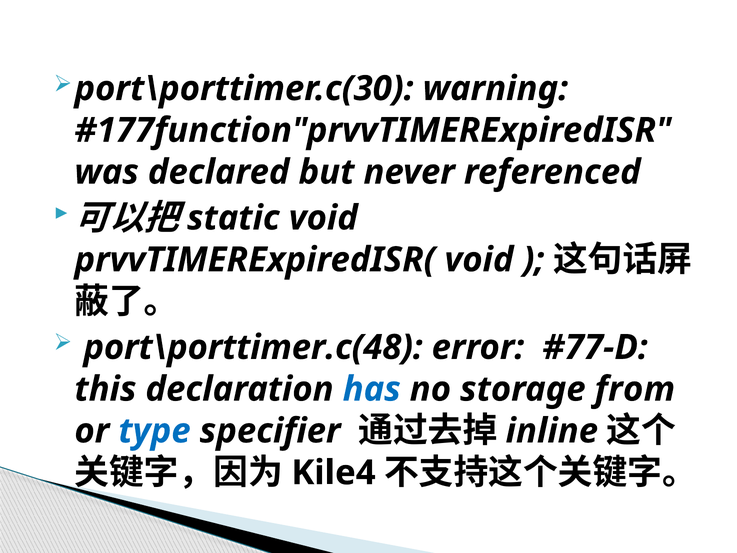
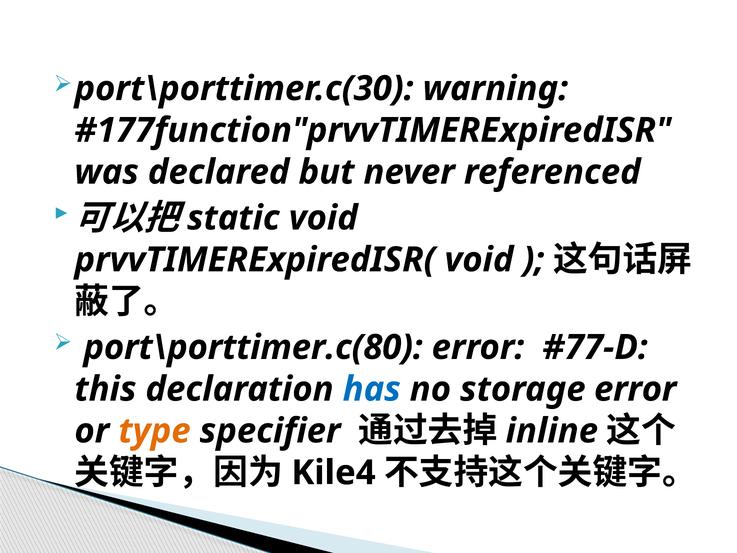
port\porttimer.c(48: port\porttimer.c(48 -> port\porttimer.c(80
storage from: from -> error
type colour: blue -> orange
